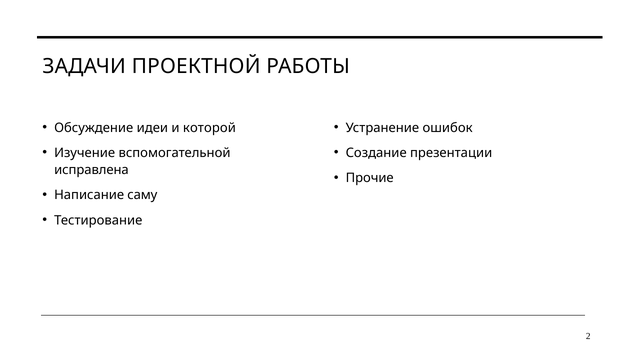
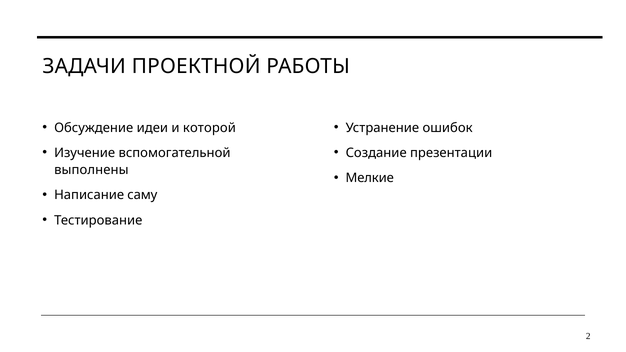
исправлена: исправлена -> выполнены
Прочие: Прочие -> Мелкие
